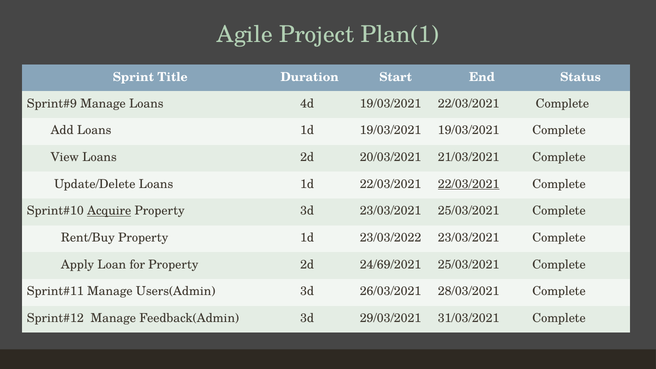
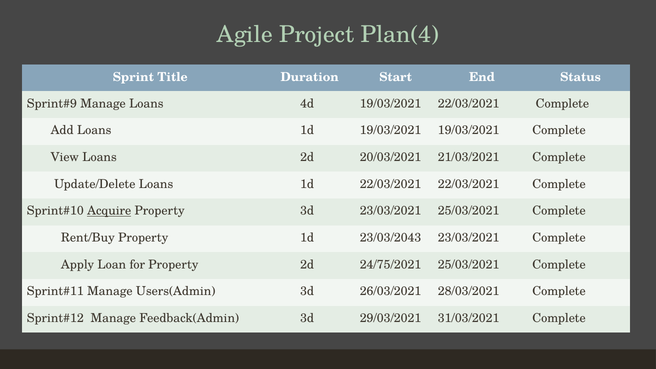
Plan(1: Plan(1 -> Plan(4
22/03/2021 at (469, 184) underline: present -> none
23/03/2022: 23/03/2022 -> 23/03/2043
24/69/2021: 24/69/2021 -> 24/75/2021
